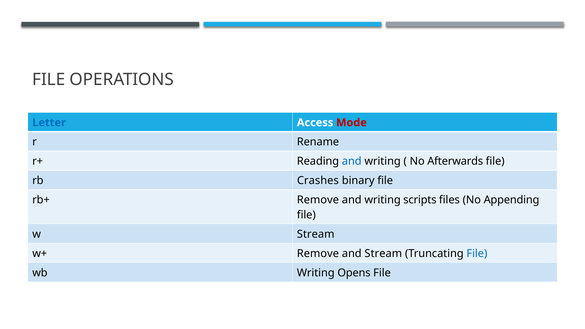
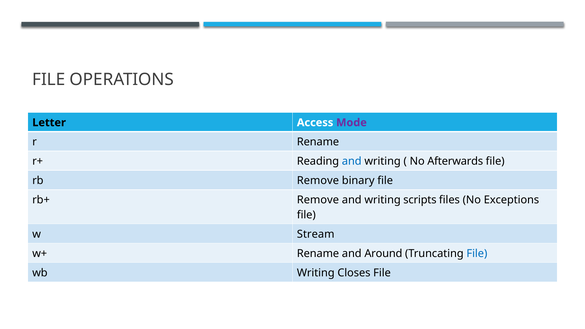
Letter colour: blue -> black
Mode colour: red -> purple
rb Crashes: Crashes -> Remove
Appending: Appending -> Exceptions
w+ Remove: Remove -> Rename
and Stream: Stream -> Around
Opens: Opens -> Closes
